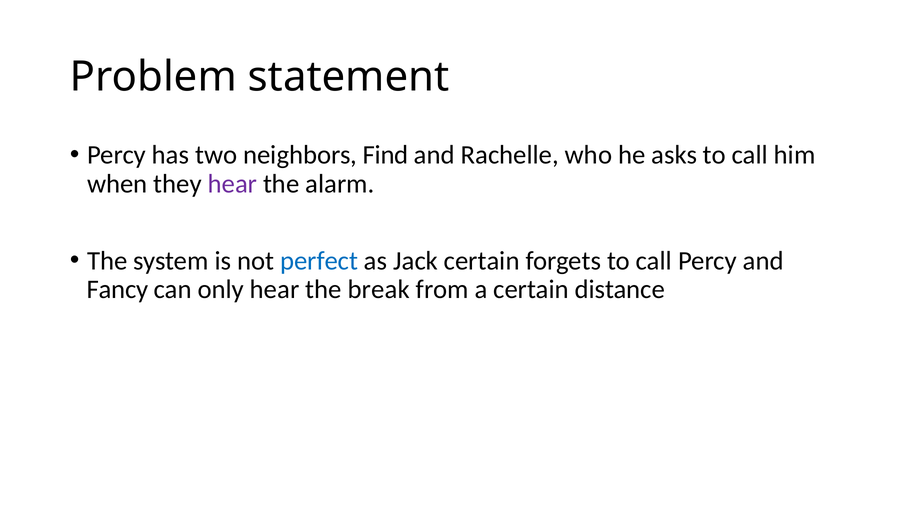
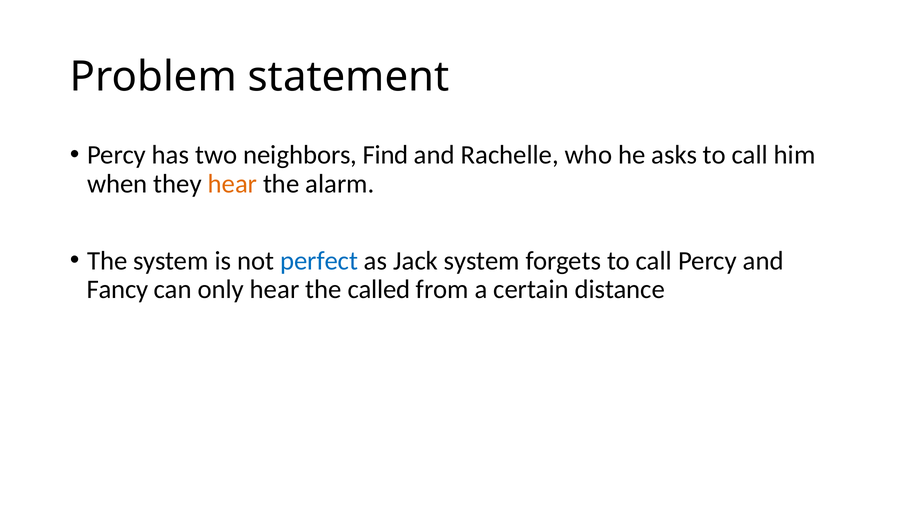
hear at (232, 184) colour: purple -> orange
Jack certain: certain -> system
break: break -> called
